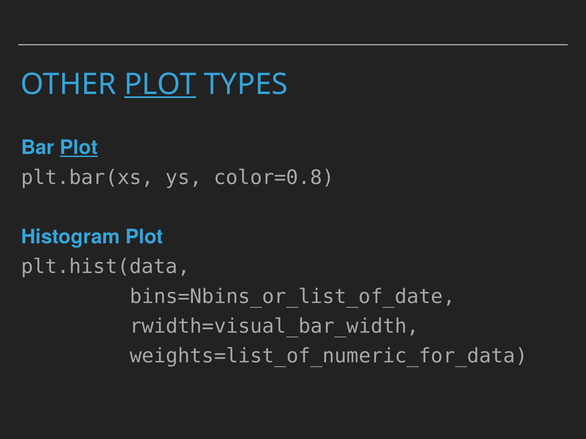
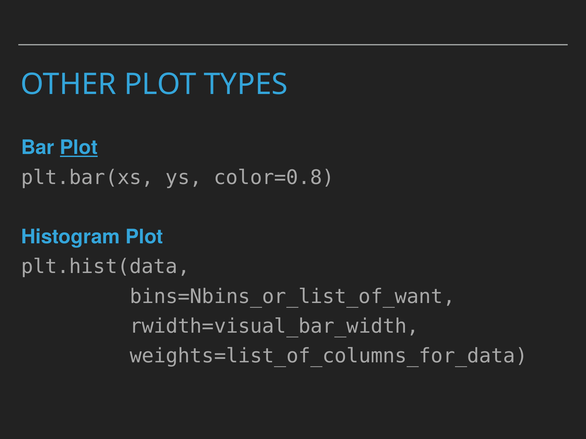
PLOT at (160, 85) underline: present -> none
bins=Nbins_or_list_of_date: bins=Nbins_or_list_of_date -> bins=Nbins_or_list_of_want
weights=list_of_numeric_for_data: weights=list_of_numeric_for_data -> weights=list_of_columns_for_data
